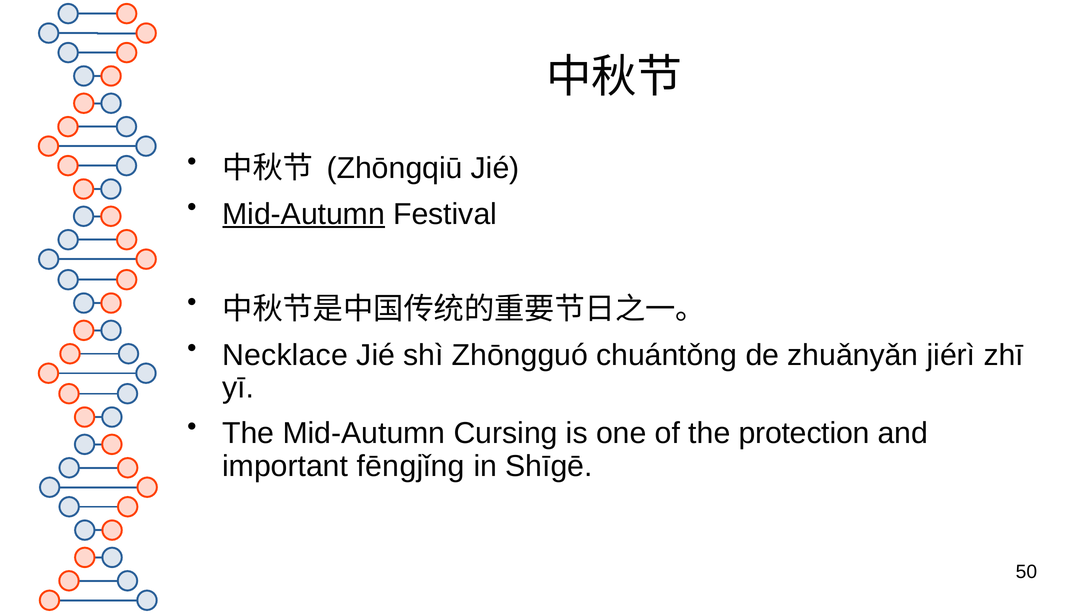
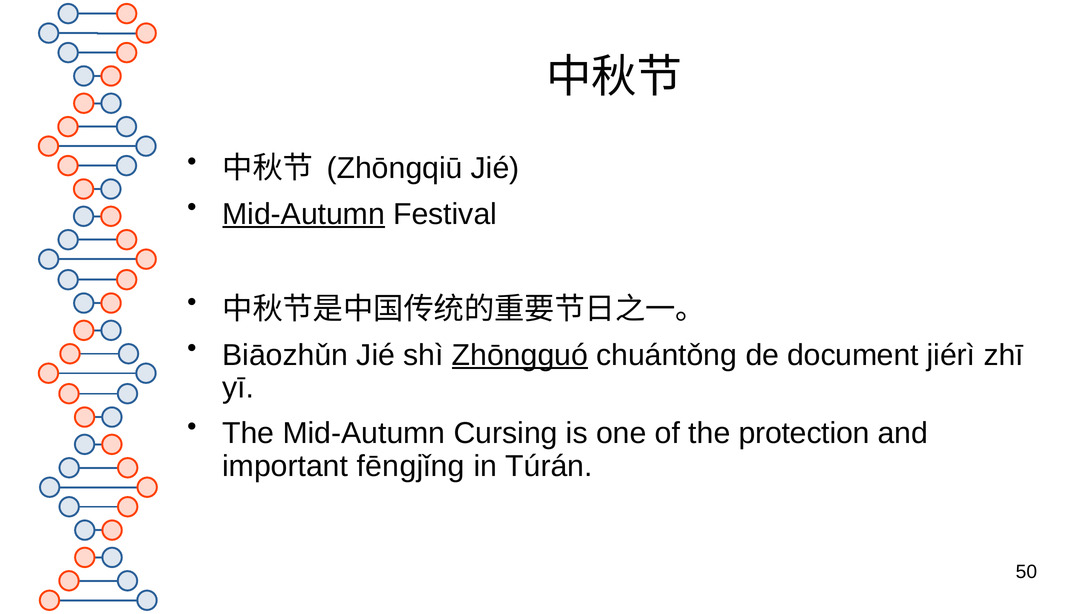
Necklace: Necklace -> Biāozhǔn
Zhōngguó underline: none -> present
zhuǎnyǎn: zhuǎnyǎn -> document
Shīgē: Shīgē -> Túrán
